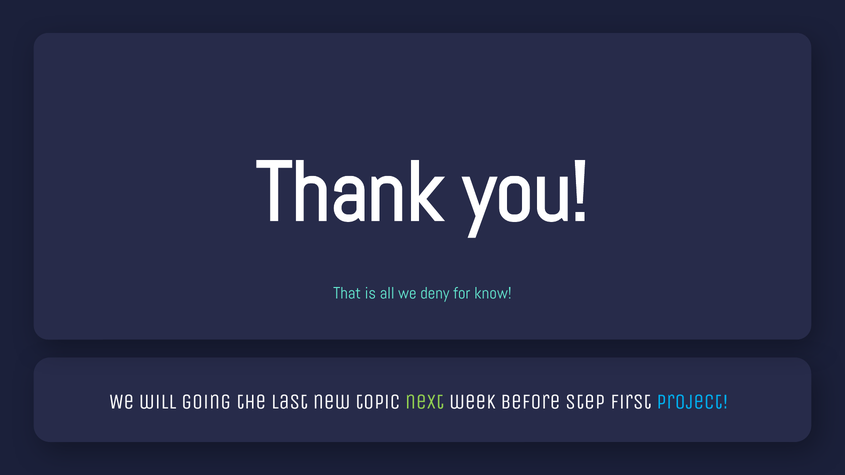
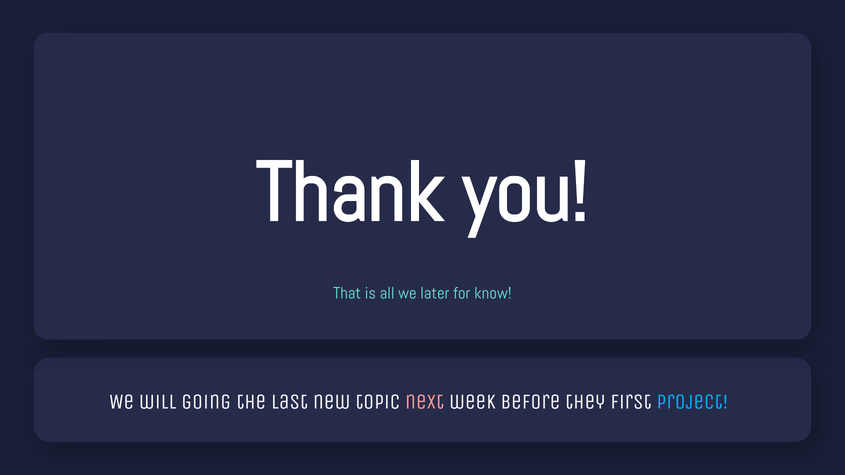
deny: deny -> later
next colour: light green -> pink
step: step -> they
